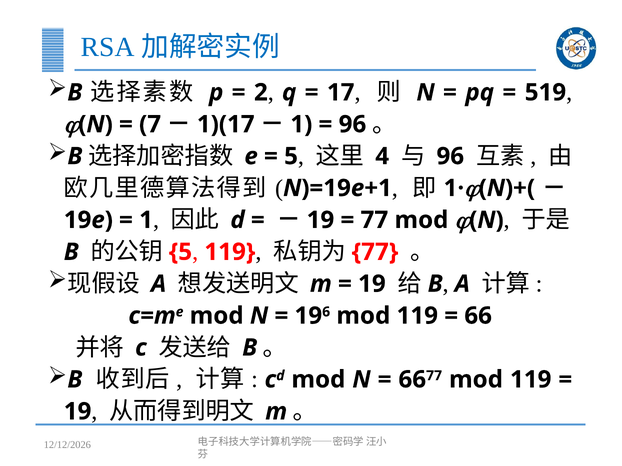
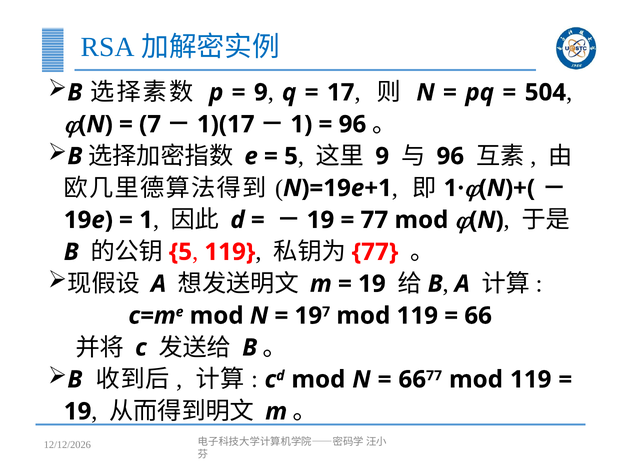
2 at (261, 93): 2 -> 9
519: 519 -> 504
4 at (382, 156): 4 -> 9
19 6: 6 -> 7
